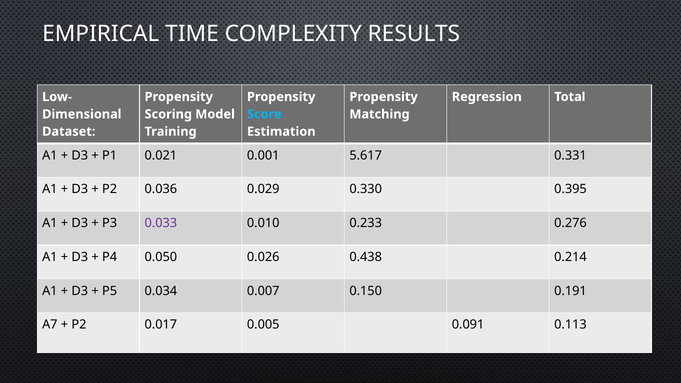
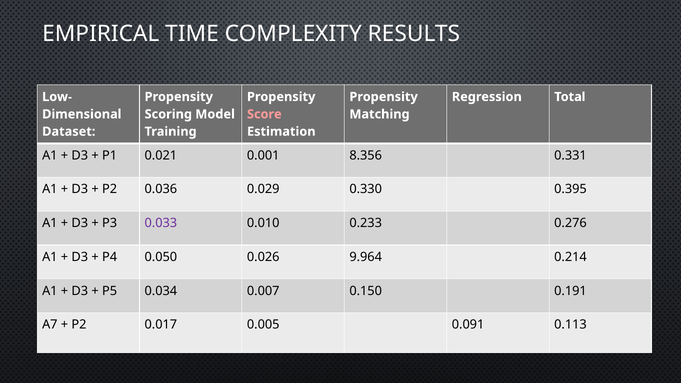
Score colour: light blue -> pink
5.617: 5.617 -> 8.356
0.438: 0.438 -> 9.964
